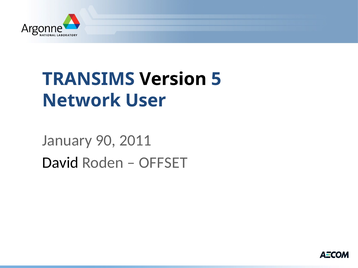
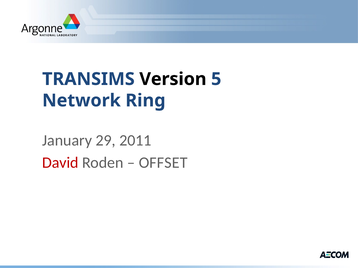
User: User -> Ring
90: 90 -> 29
David colour: black -> red
